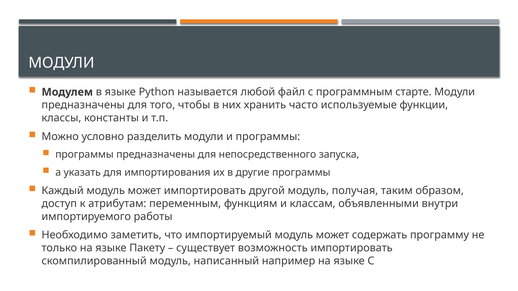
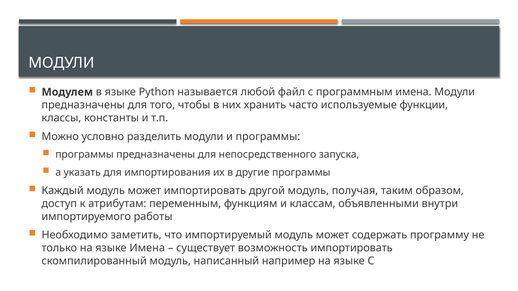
программным старте: старте -> имена
языке Пакету: Пакету -> Имена
